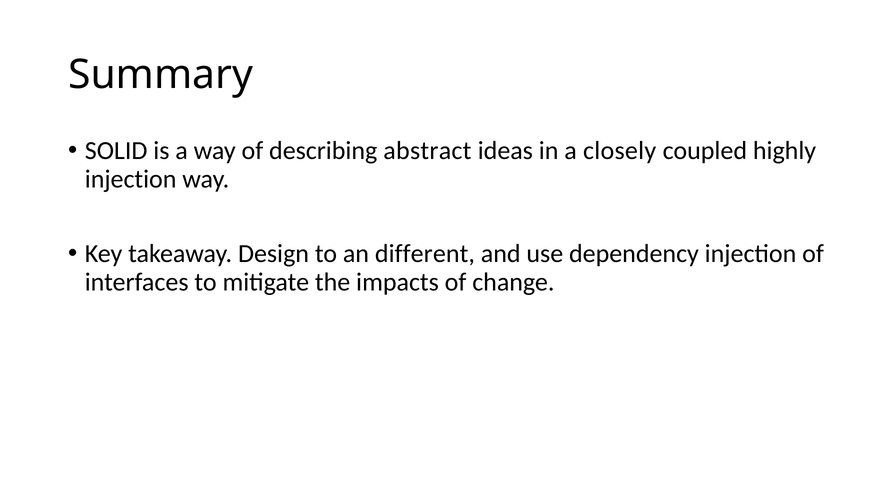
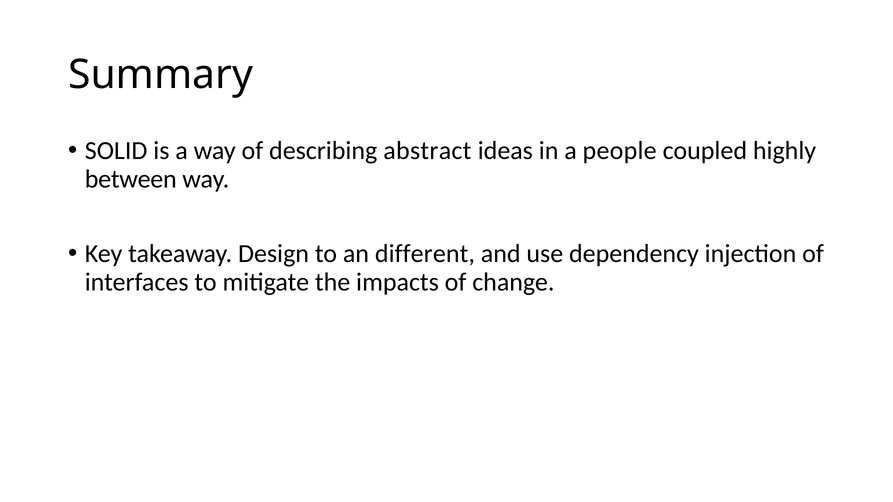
closely: closely -> people
injection at (131, 179): injection -> between
